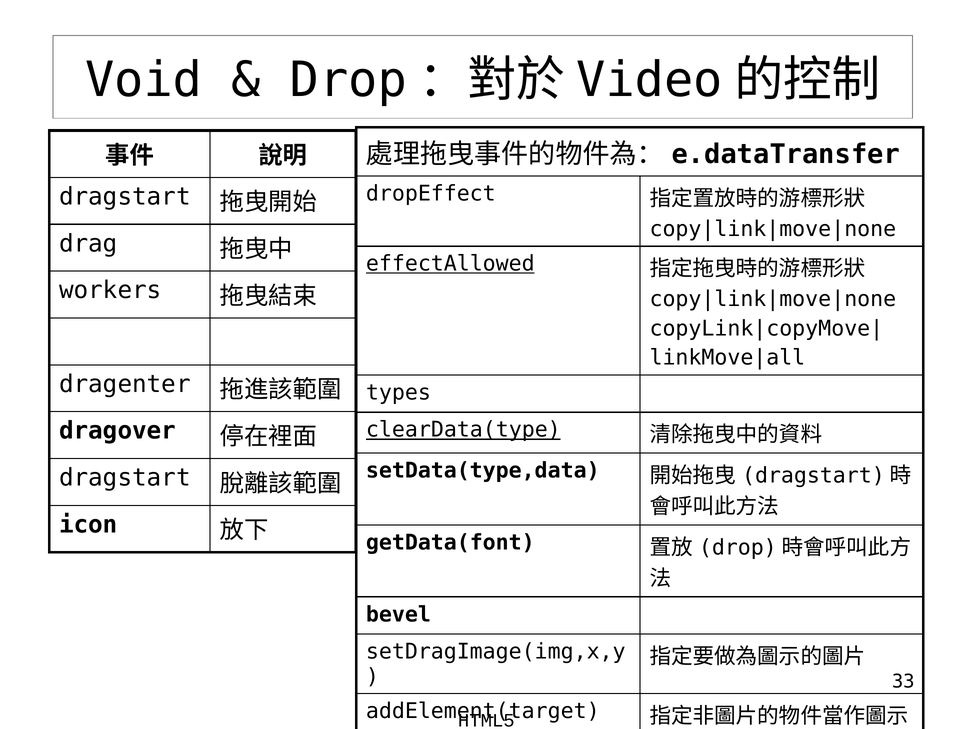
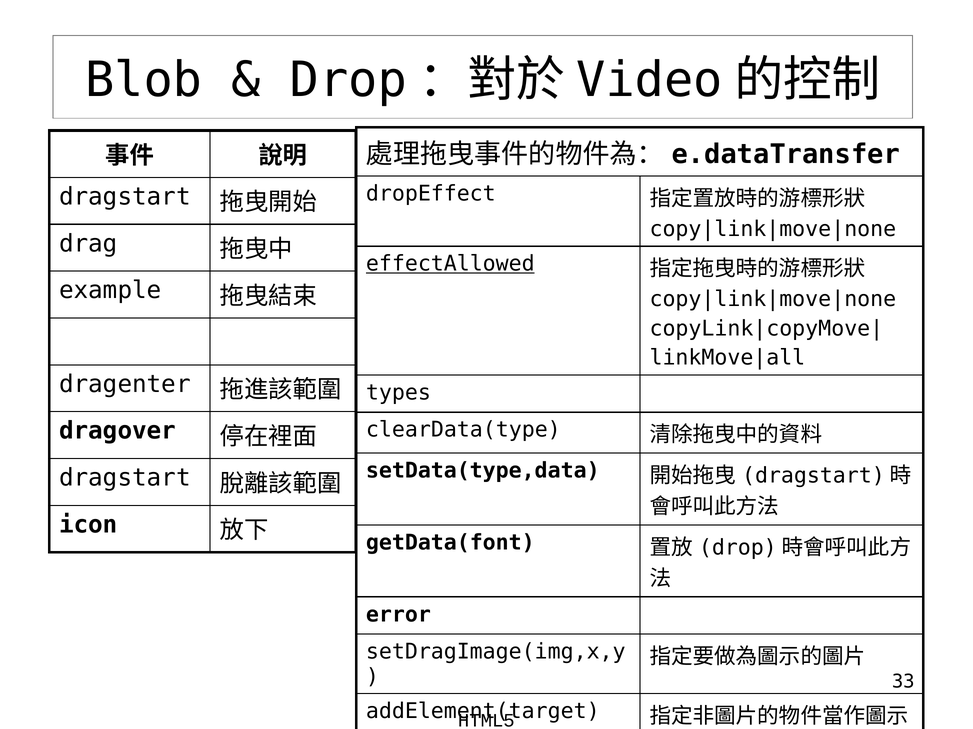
Void: Void -> Blob
workers: workers -> example
clearData(type underline: present -> none
bevel: bevel -> error
